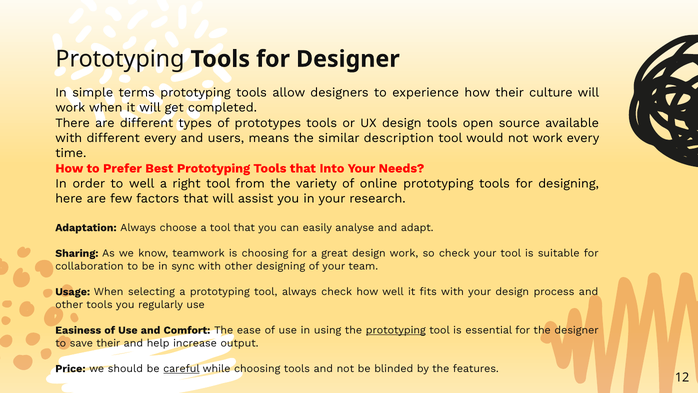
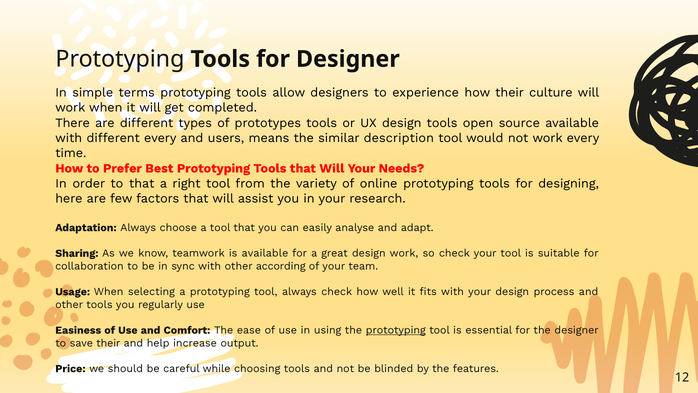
Tools that Into: Into -> Will
to well: well -> that
is choosing: choosing -> available
other designing: designing -> according
careful underline: present -> none
